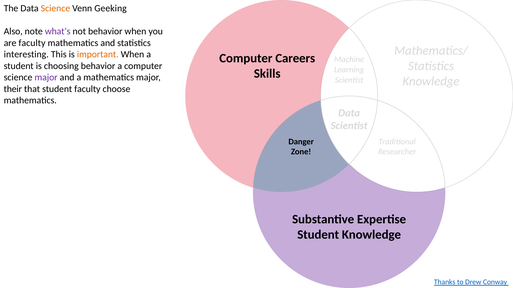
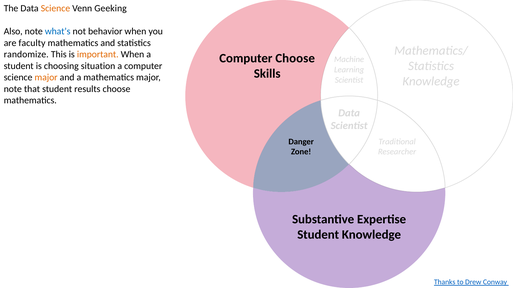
what’s colour: purple -> blue
interesting: interesting -> randomize
Computer Careers: Careers -> Choose
choosing behavior: behavior -> situation
major at (46, 78) colour: purple -> orange
their at (13, 89): their -> note
student faculty: faculty -> results
